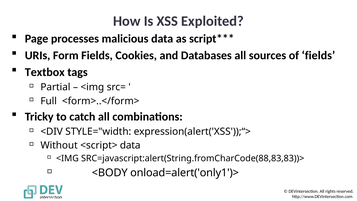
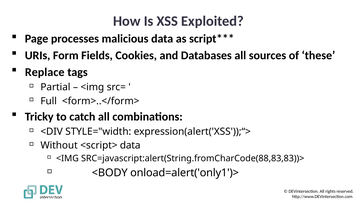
of fields: fields -> these
Textbox: Textbox -> Replace
